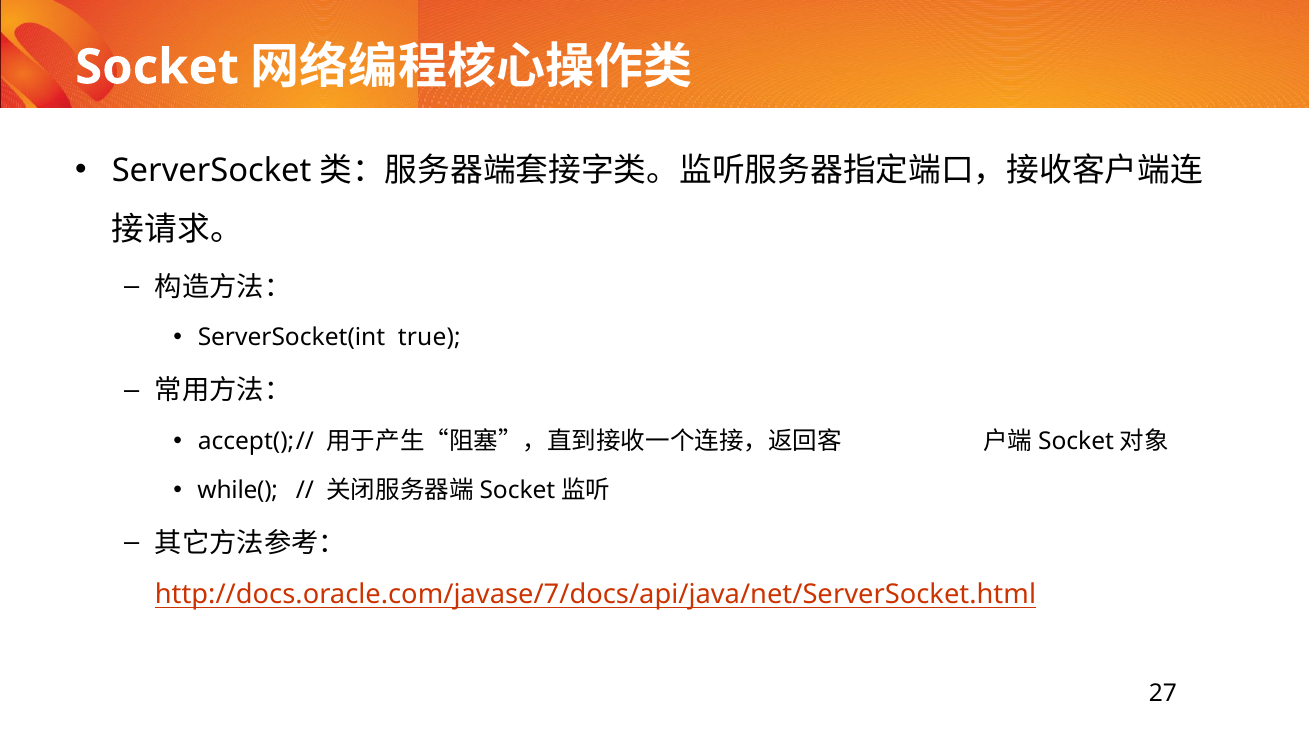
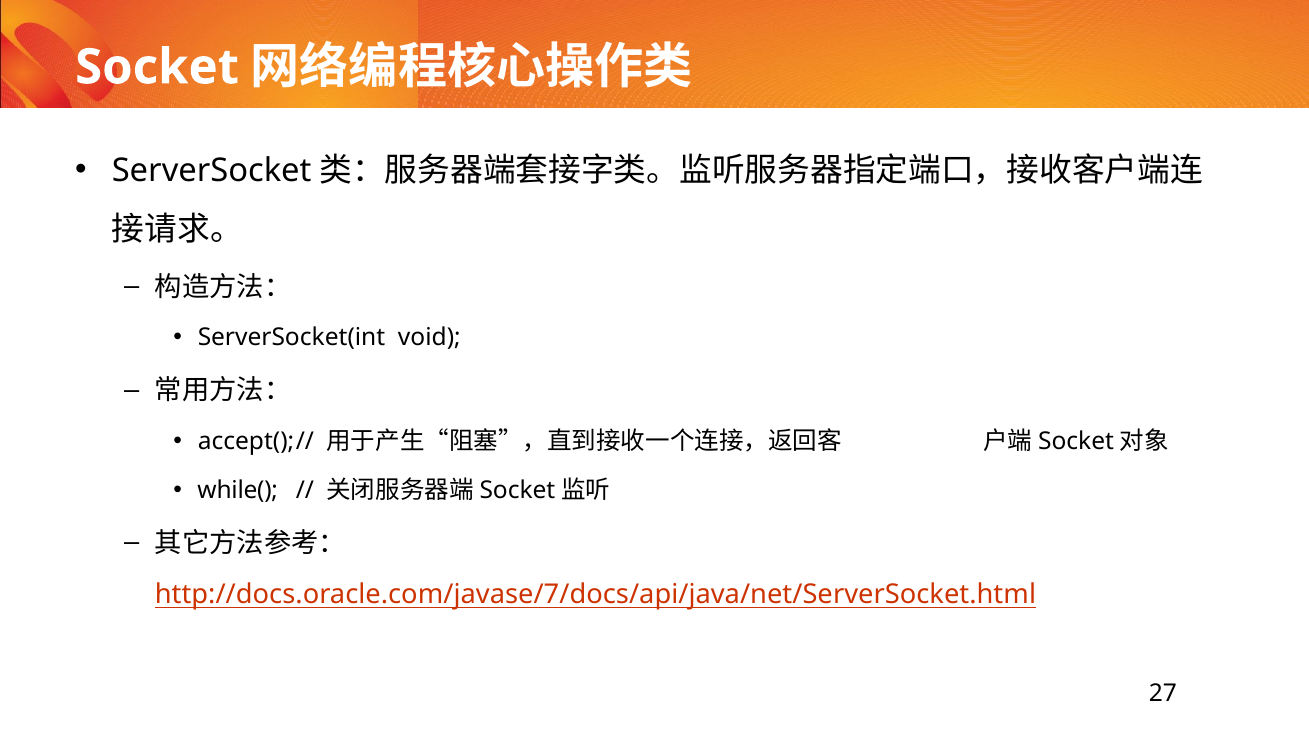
true: true -> void
